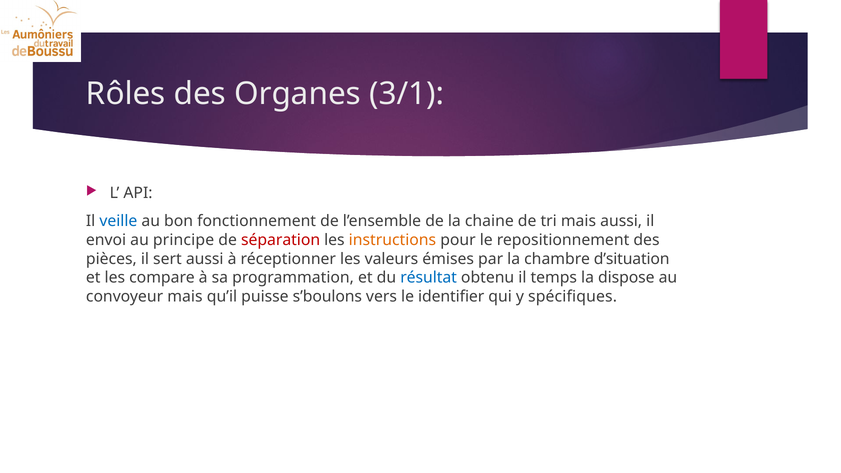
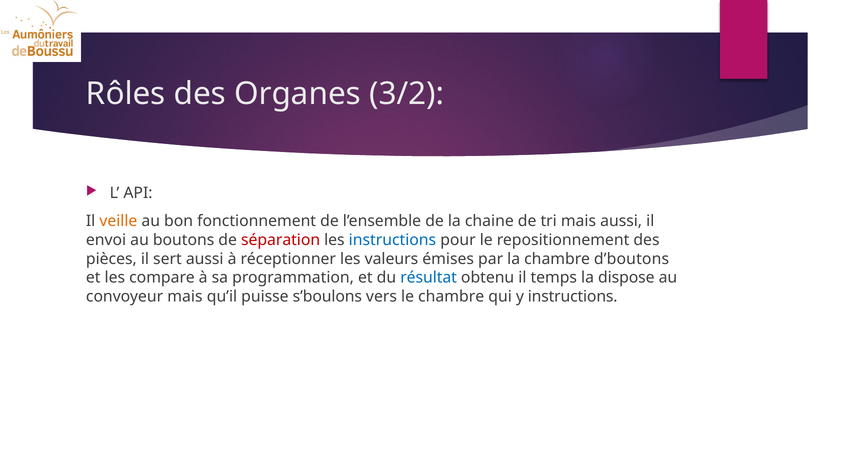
3/1: 3/1 -> 3/2
veille colour: blue -> orange
principe: principe -> boutons
instructions at (392, 240) colour: orange -> blue
d’situation: d’situation -> d’boutons
le identifier: identifier -> chambre
y spécifiques: spécifiques -> instructions
